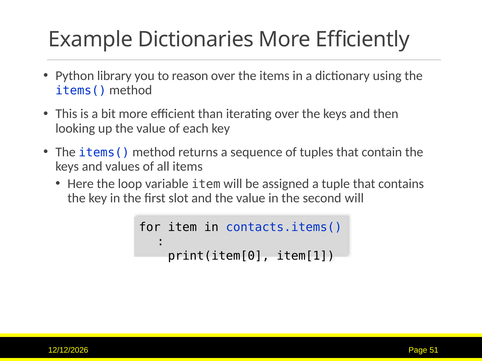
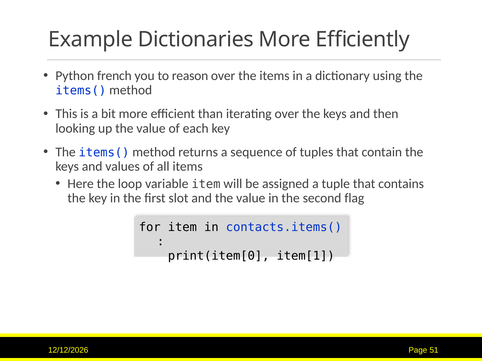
library: library -> french
second will: will -> flag
